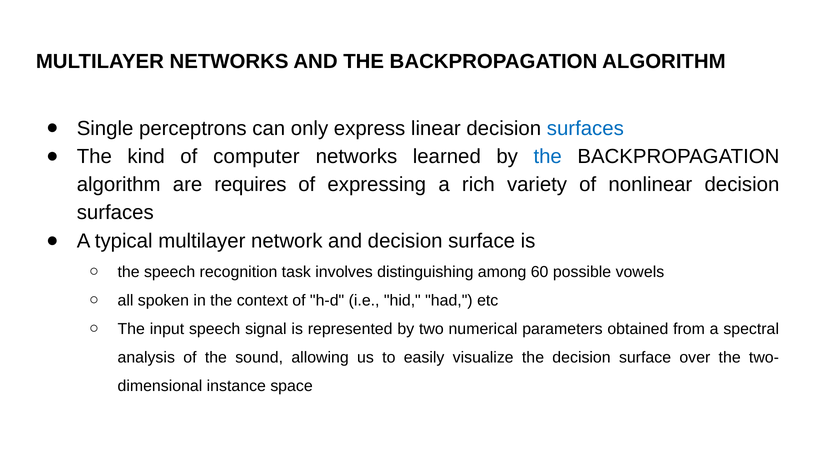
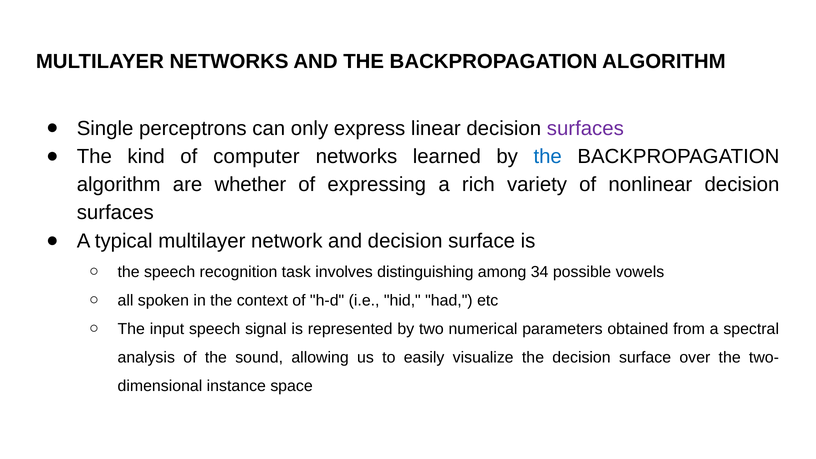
surfaces at (585, 128) colour: blue -> purple
requires: requires -> whether
60: 60 -> 34
